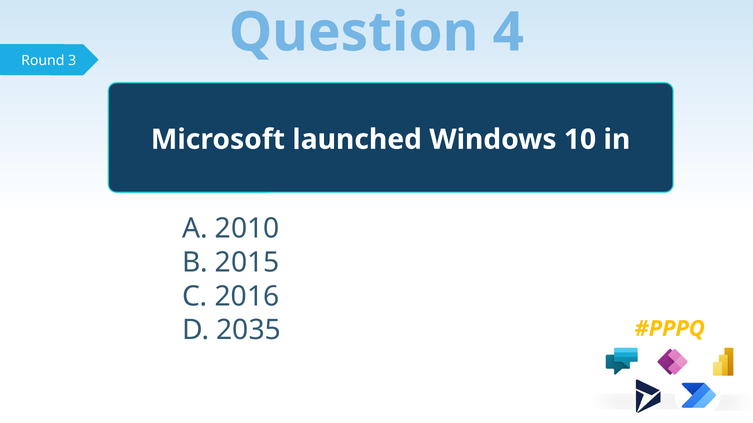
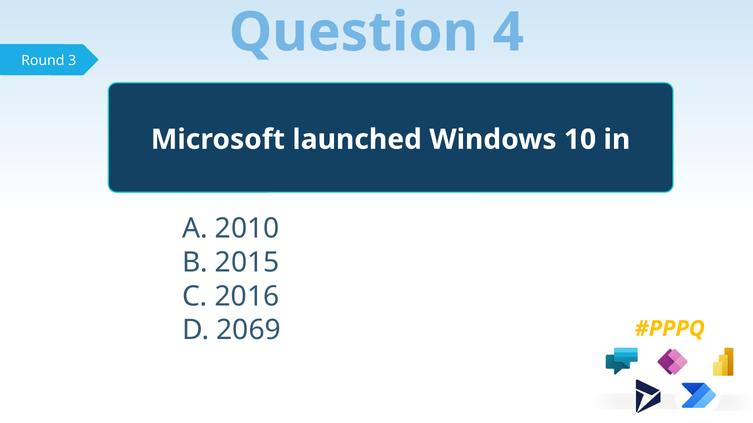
2035: 2035 -> 2069
